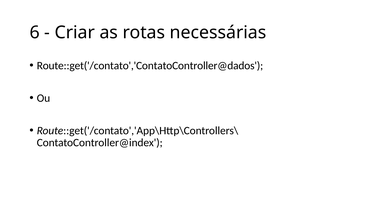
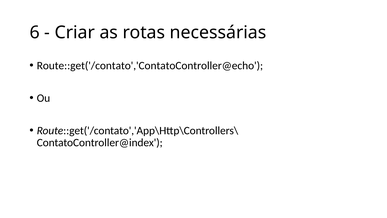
Route::get('/contato','ContatoController@dados: Route::get('/contato','ContatoController@dados -> Route::get('/contato','ContatoController@echo
